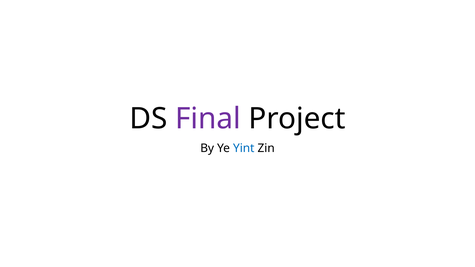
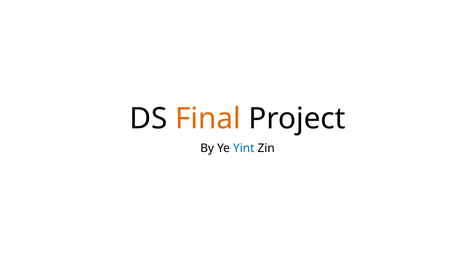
Final colour: purple -> orange
